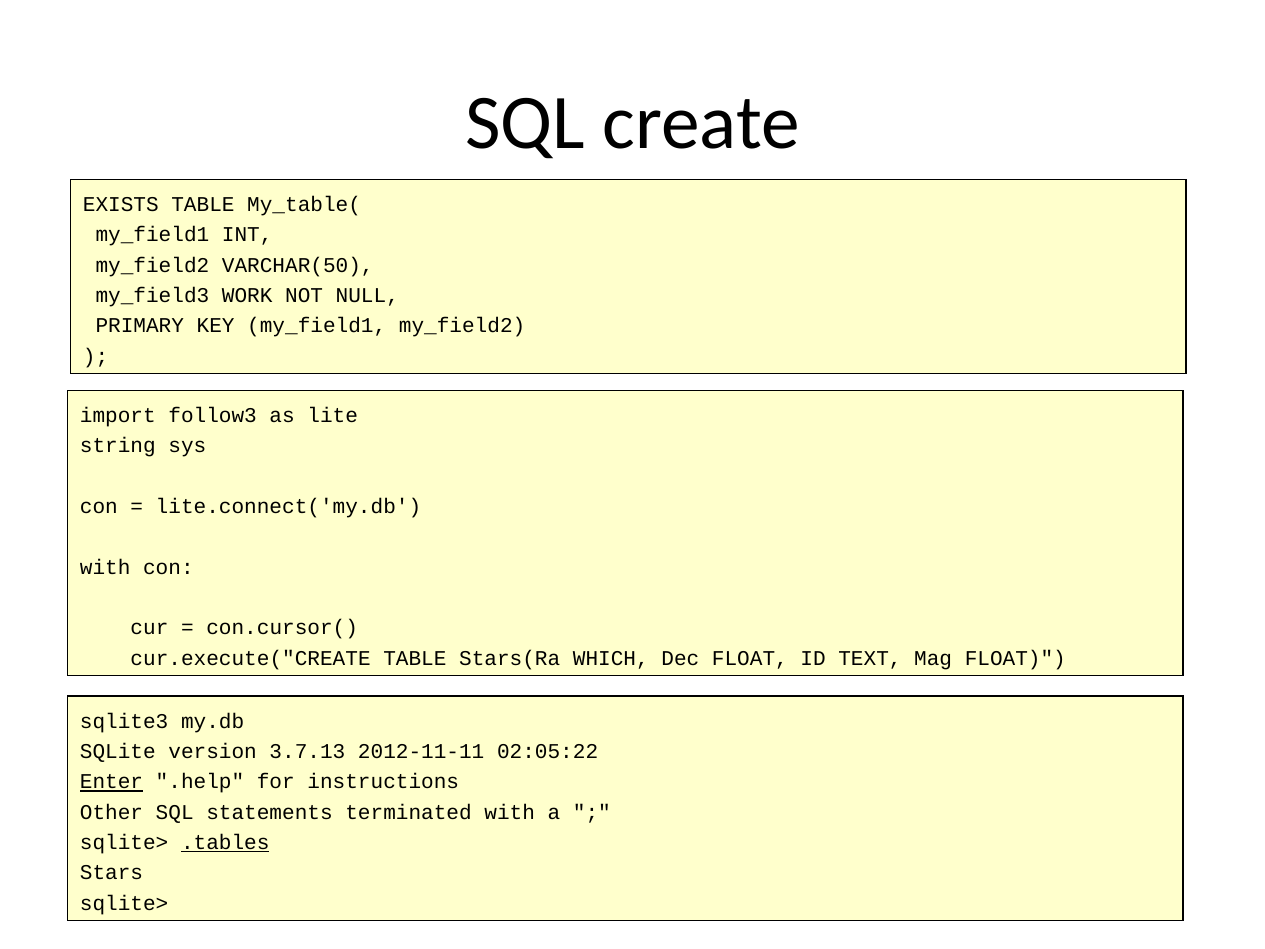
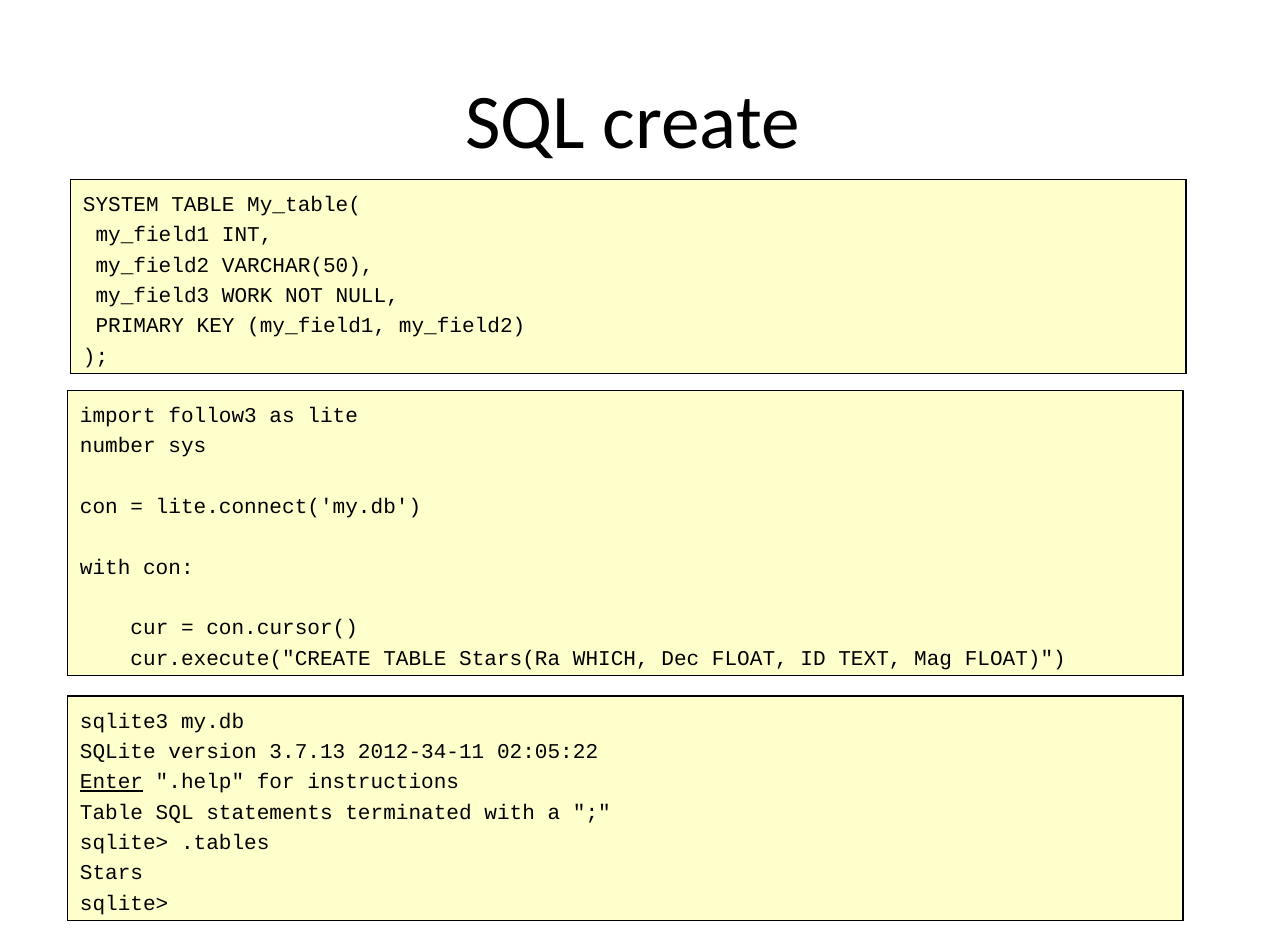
EXISTS: EXISTS -> SYSTEM
string: string -> number
2012-11-11: 2012-11-11 -> 2012-34-11
Other at (111, 812): Other -> Table
.tables underline: present -> none
